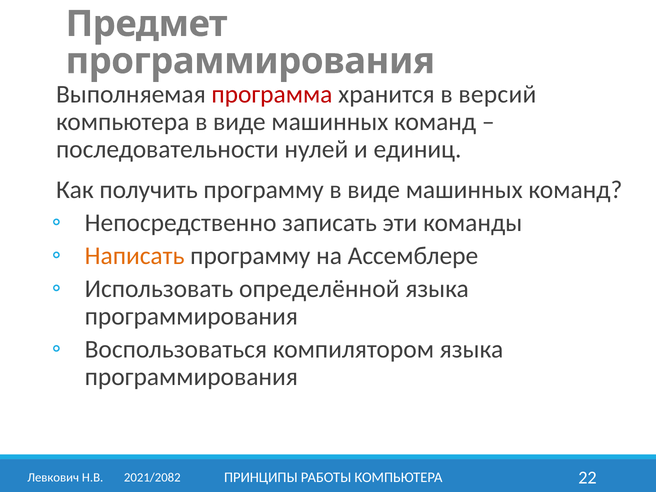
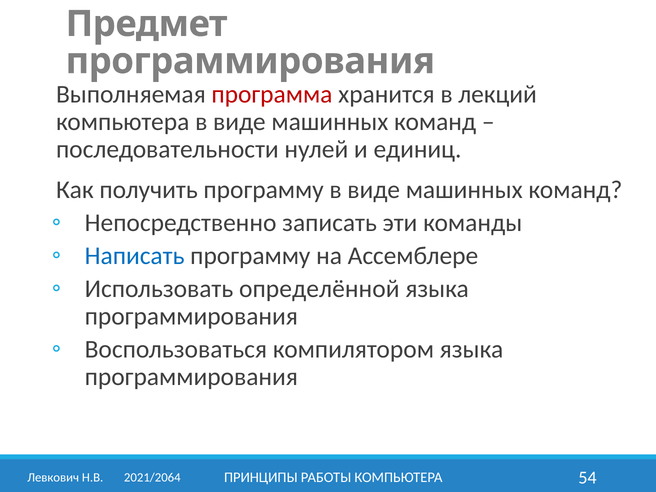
версий: версий -> лекций
Написать colour: orange -> blue
22: 22 -> 54
2021/2082: 2021/2082 -> 2021/2064
